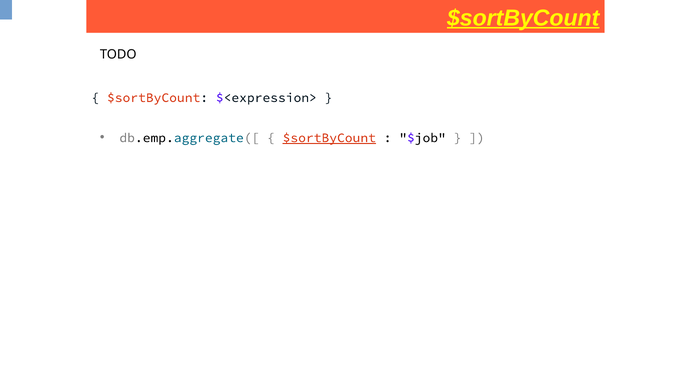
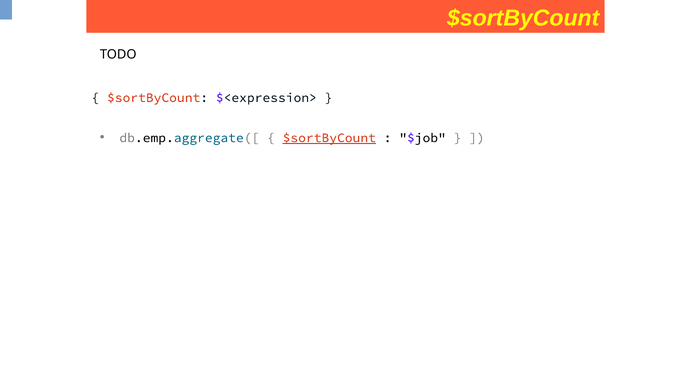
$sortByCount at (523, 18) underline: present -> none
